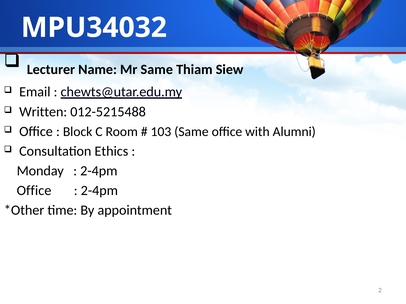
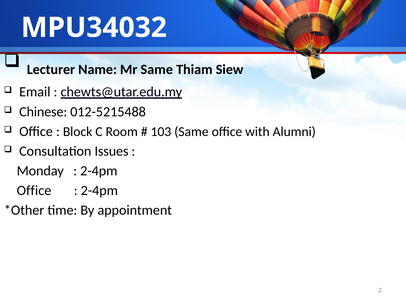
Written: Written -> Chinese
Ethics: Ethics -> Issues
